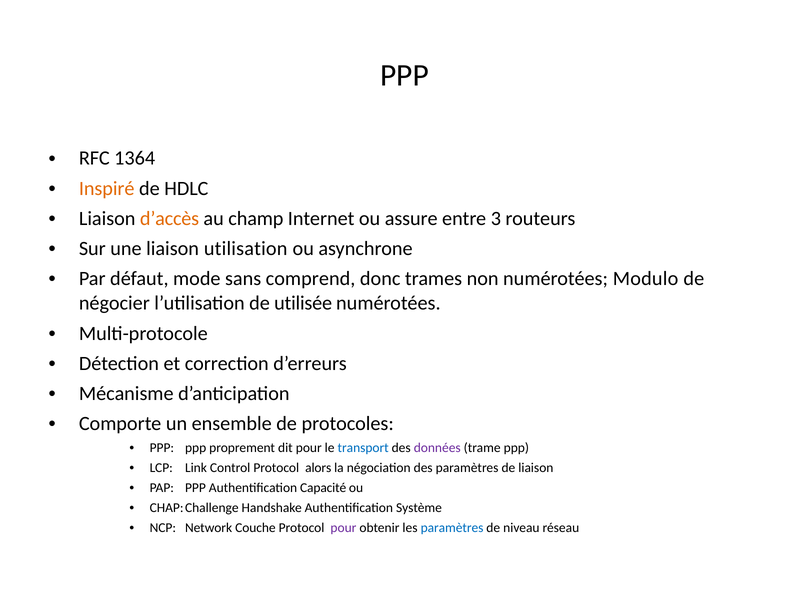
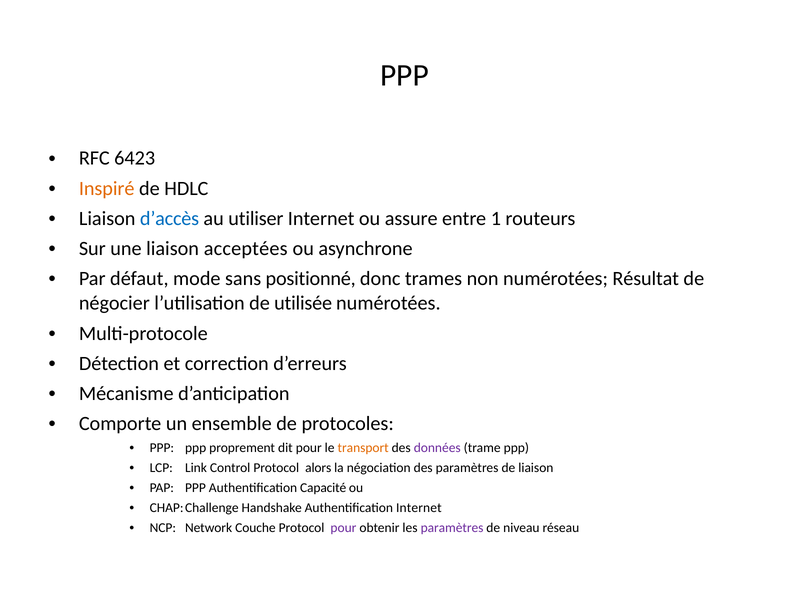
1364: 1364 -> 6423
d’accès colour: orange -> blue
champ: champ -> utiliser
3: 3 -> 1
utilisation: utilisation -> acceptées
comprend: comprend -> positionné
Modulo: Modulo -> Résultat
transport colour: blue -> orange
Authentification Système: Système -> Internet
paramètres at (452, 528) colour: blue -> purple
